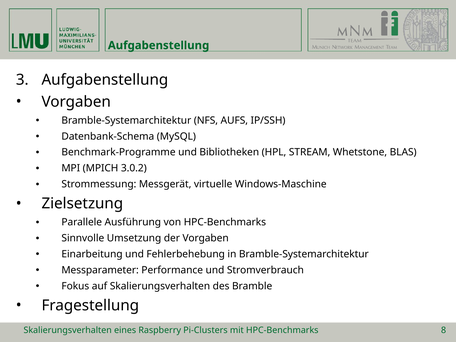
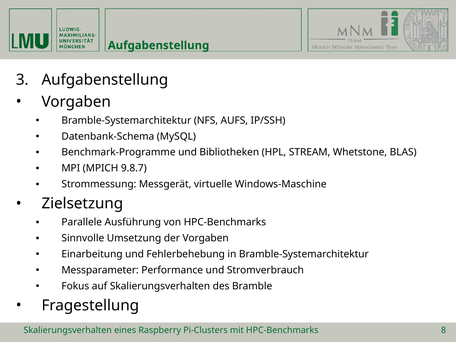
3.0.2: 3.0.2 -> 9.8.7
